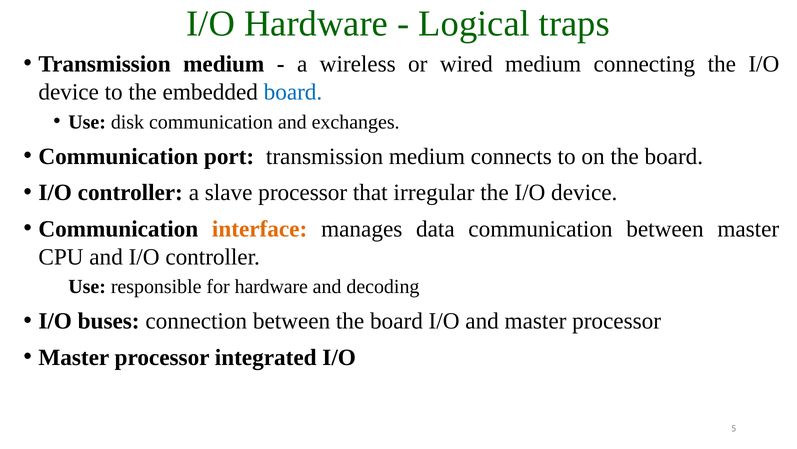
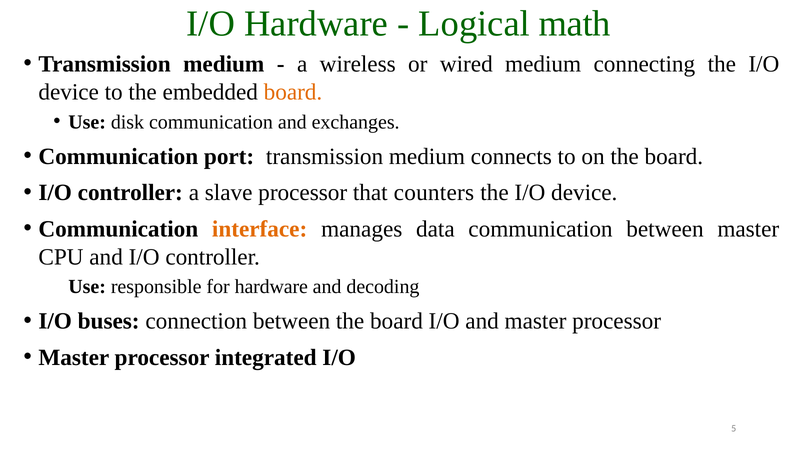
traps: traps -> math
board at (293, 92) colour: blue -> orange
irregular: irregular -> counters
